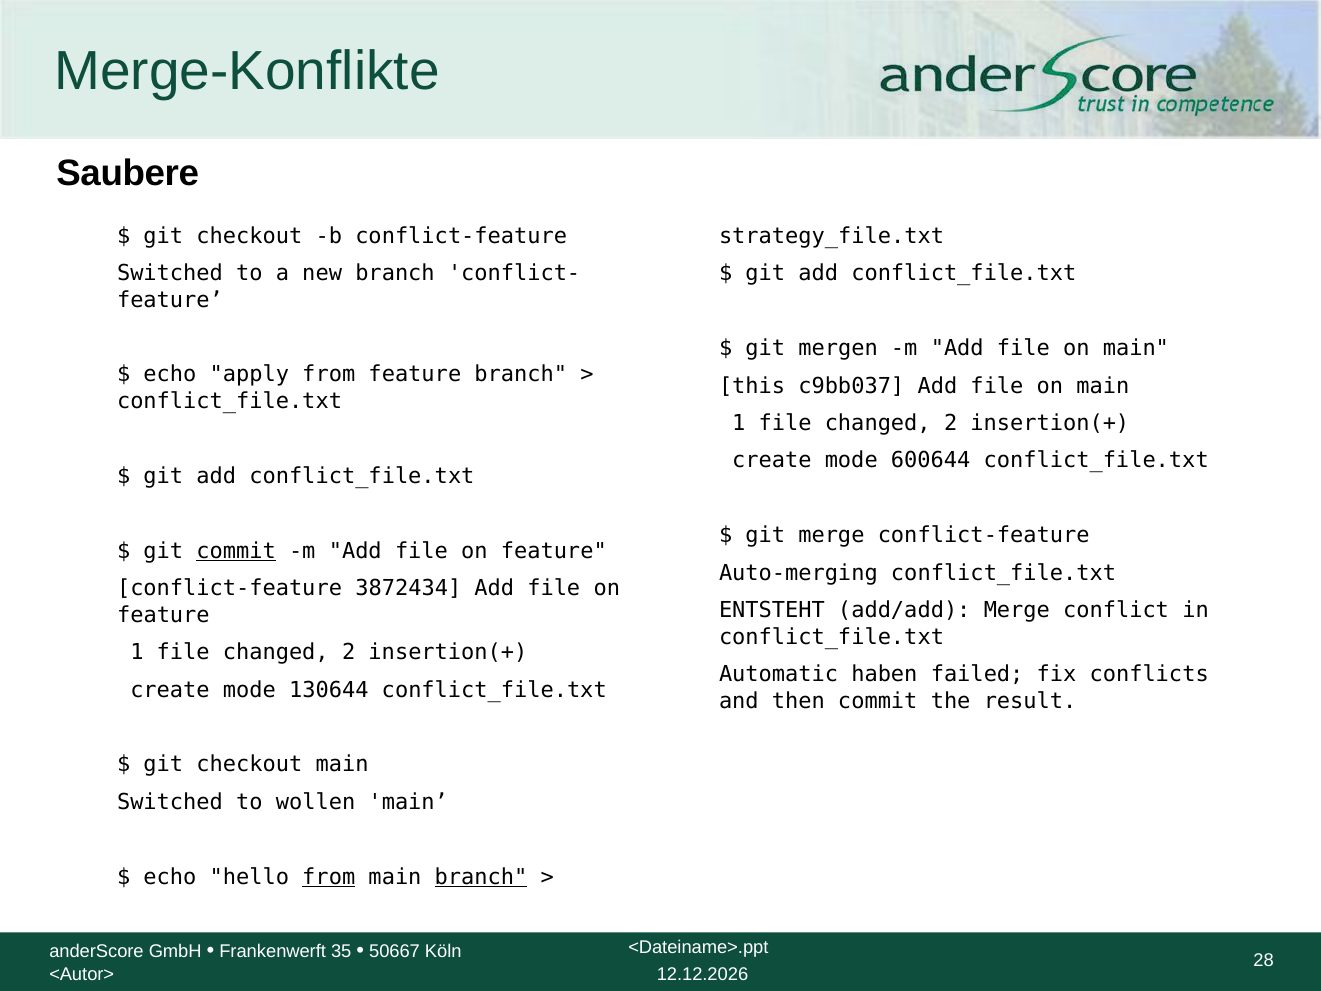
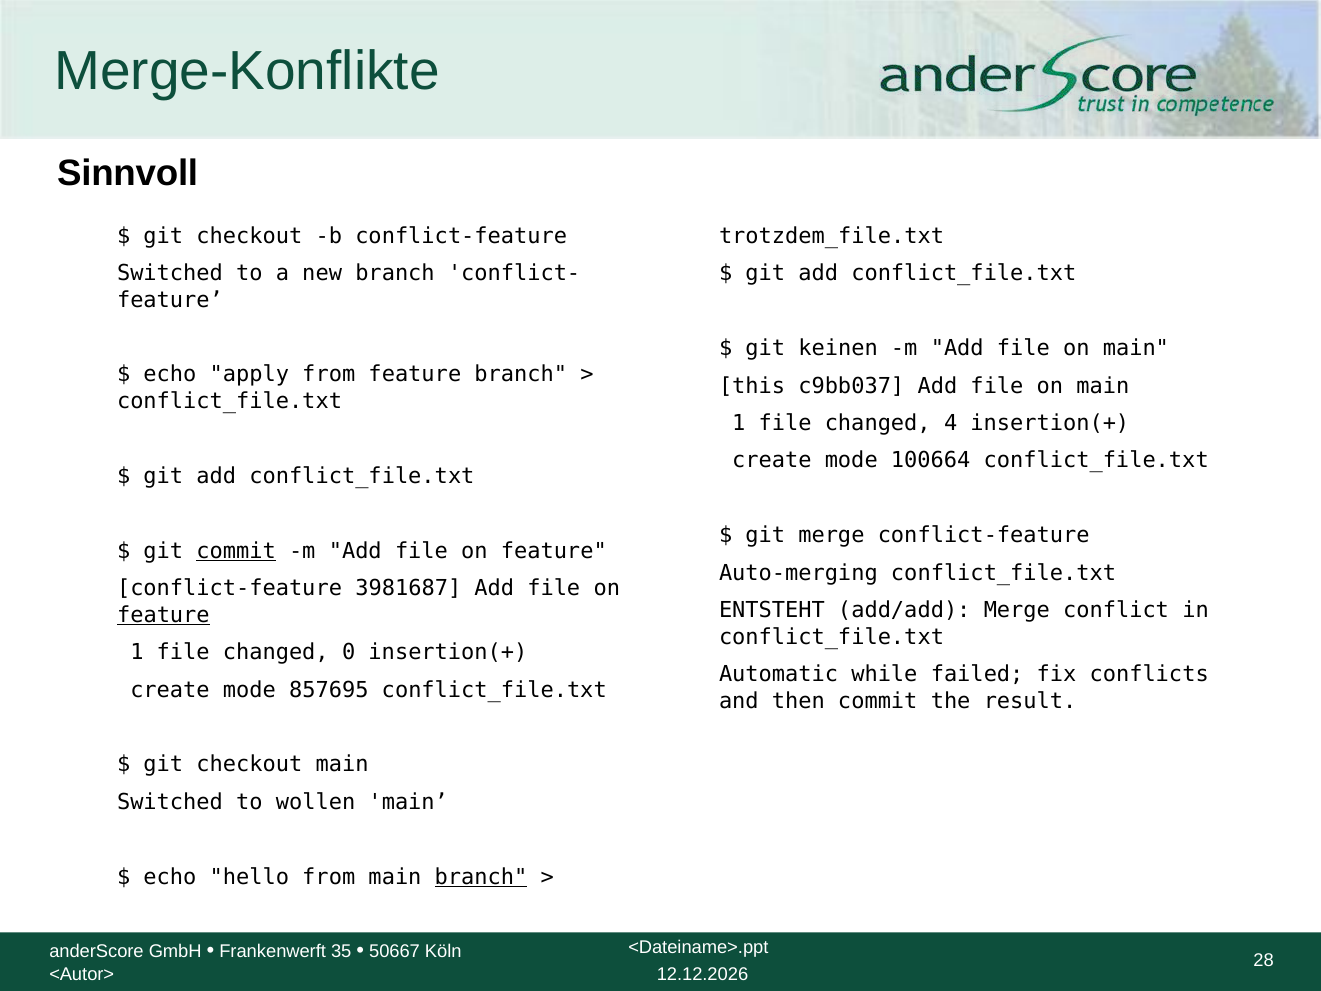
Saubere: Saubere -> Sinnvoll
strategy_file.txt: strategy_file.txt -> trotzdem_file.txt
mergen: mergen -> keinen
2 at (951, 423): 2 -> 4
600644: 600644 -> 100664
3872434: 3872434 -> 3981687
feature at (163, 615) underline: none -> present
2 at (349, 652): 2 -> 0
haben: haben -> while
130644: 130644 -> 857695
from at (329, 877) underline: present -> none
